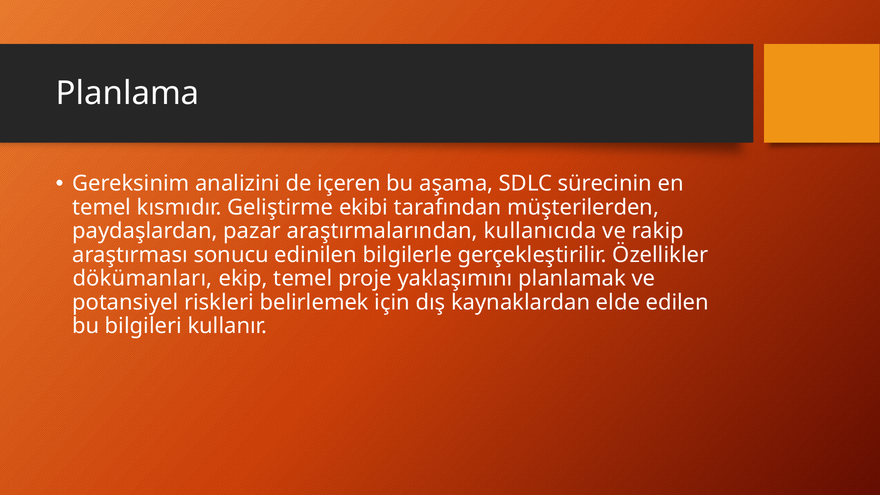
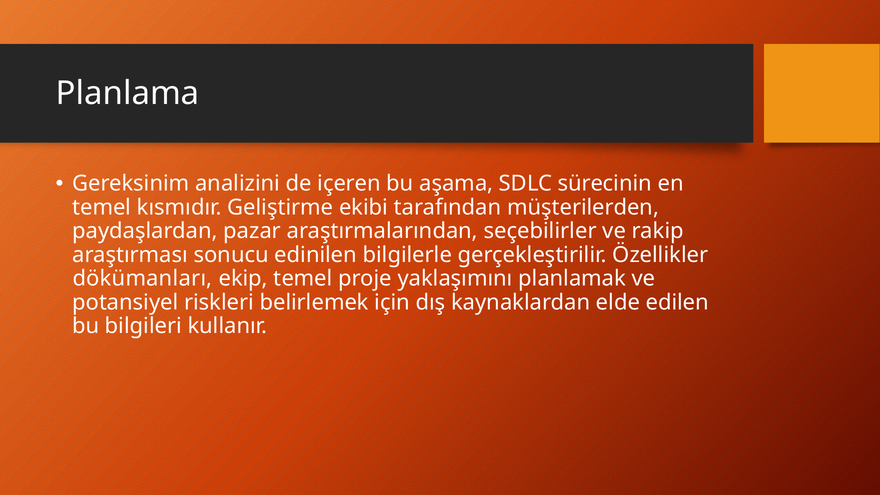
kullanıcıda: kullanıcıda -> seçebilirler
